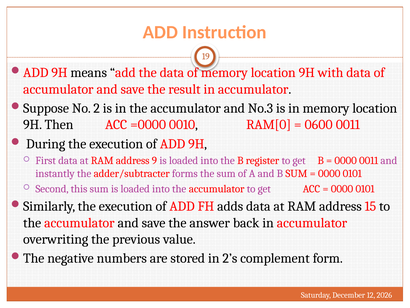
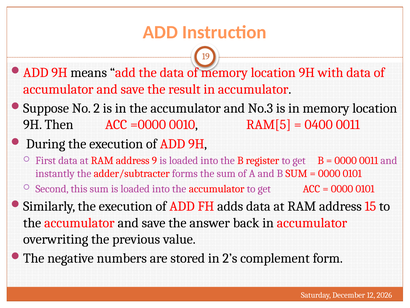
RAM[0: RAM[0 -> RAM[5
0600: 0600 -> 0400
